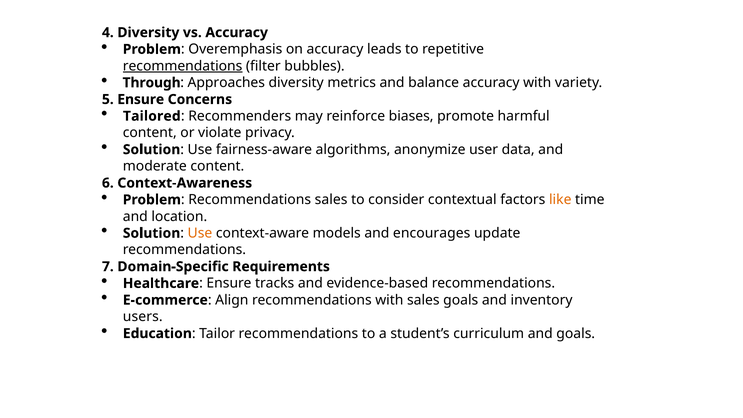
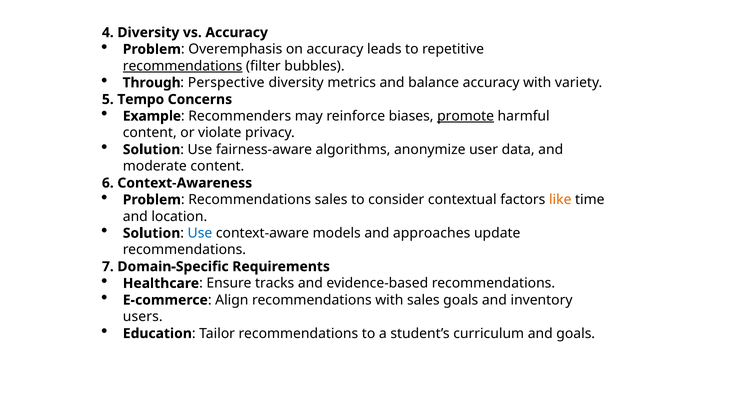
Approaches: Approaches -> Perspective
5 Ensure: Ensure -> Tempo
Tailored: Tailored -> Example
promote underline: none -> present
Use at (200, 233) colour: orange -> blue
encourages: encourages -> approaches
